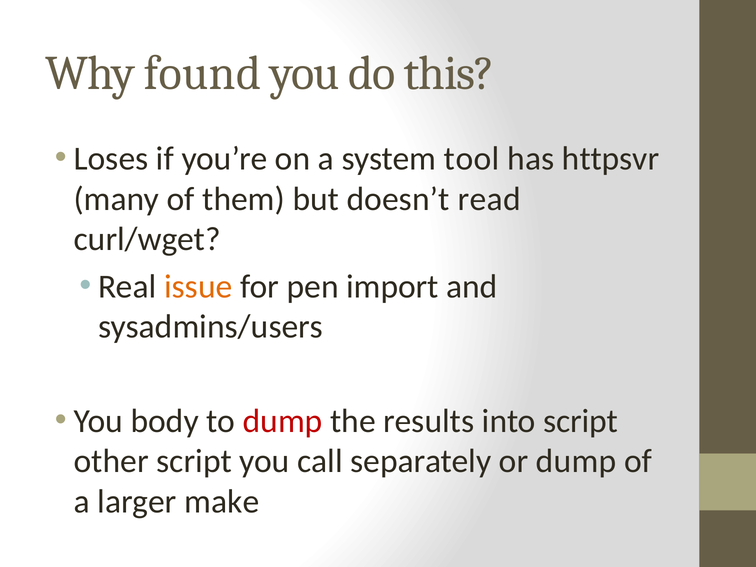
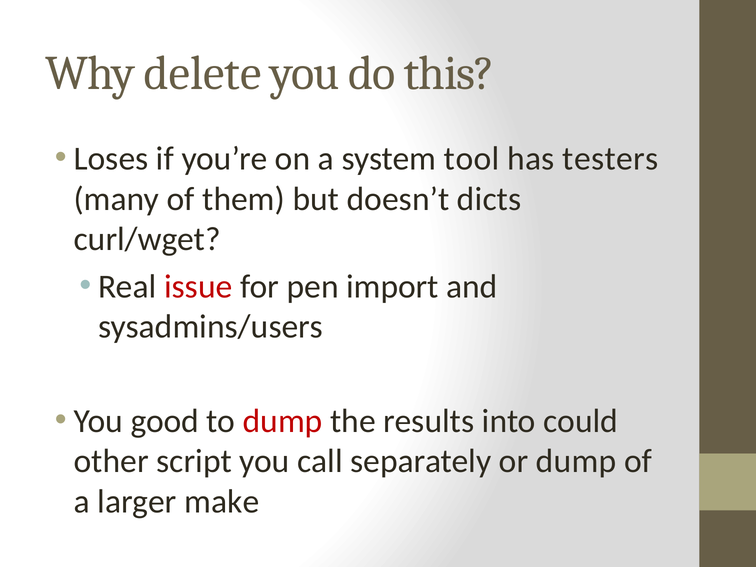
found: found -> delete
httpsvr: httpsvr -> testers
read: read -> dicts
issue colour: orange -> red
body: body -> good
into script: script -> could
